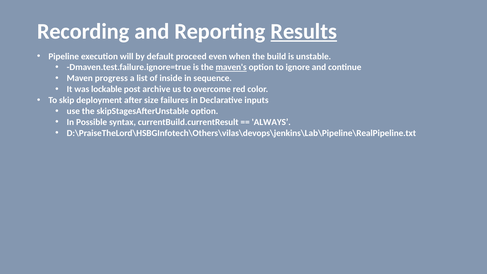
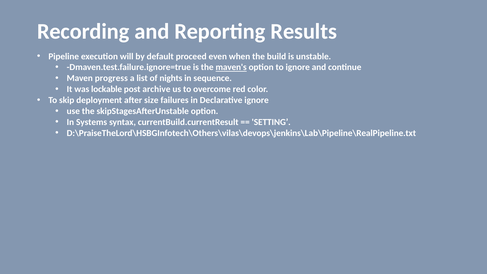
Results underline: present -> none
inside: inside -> nights
Declarative inputs: inputs -> ignore
Possible: Possible -> Systems
ALWAYS: ALWAYS -> SETTING
